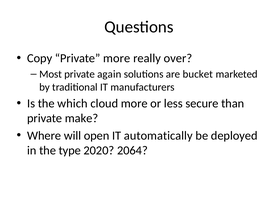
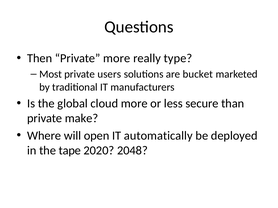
Copy: Copy -> Then
over: over -> type
again: again -> users
which: which -> global
type: type -> tape
2064: 2064 -> 2048
